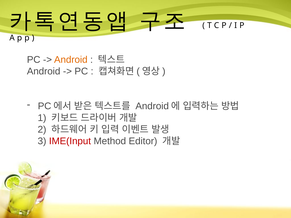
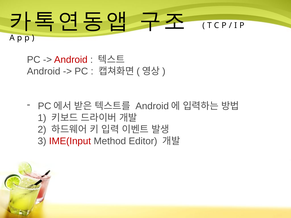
Android at (71, 60) colour: orange -> red
